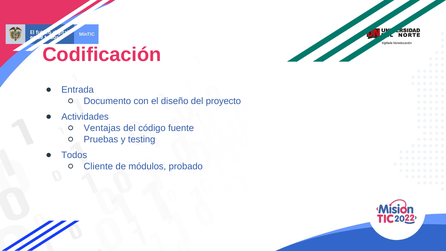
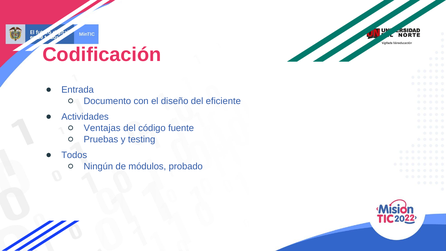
proyecto: proyecto -> eficiente
Cliente: Cliente -> Ningún
